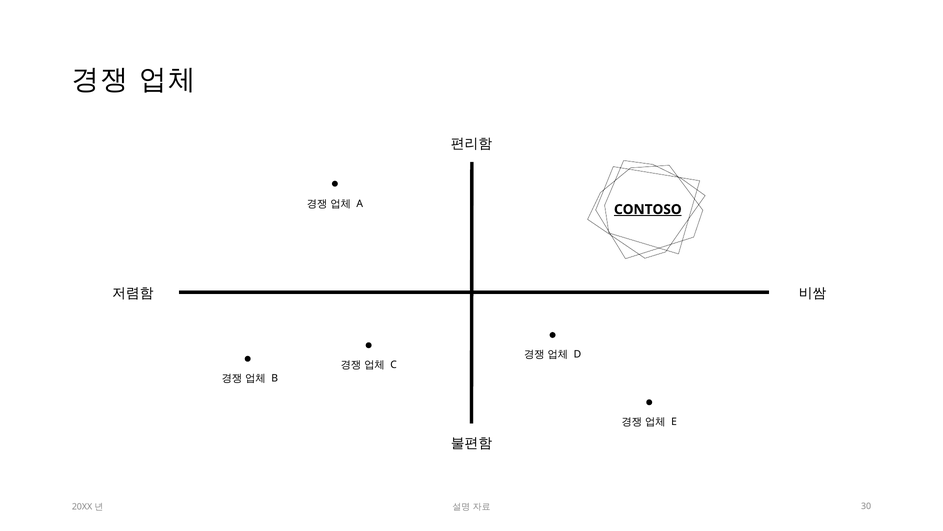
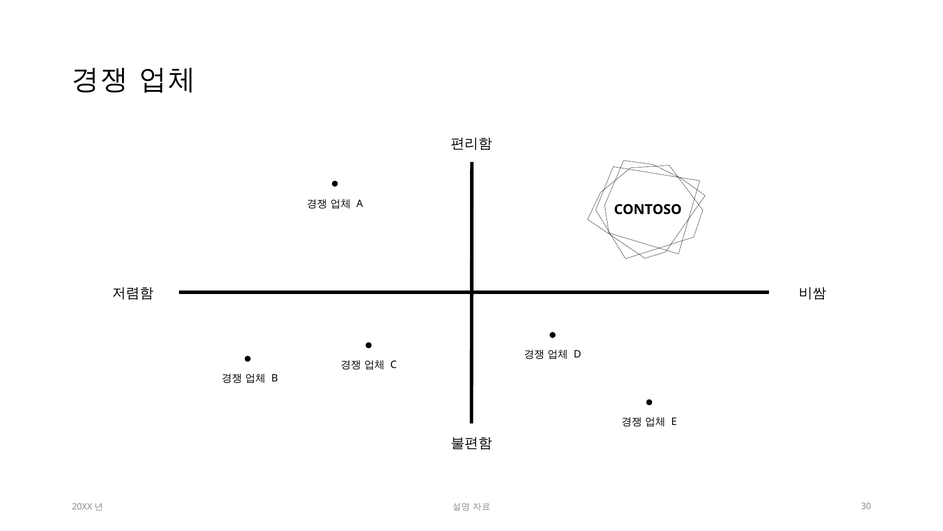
CONTOSO underline: present -> none
